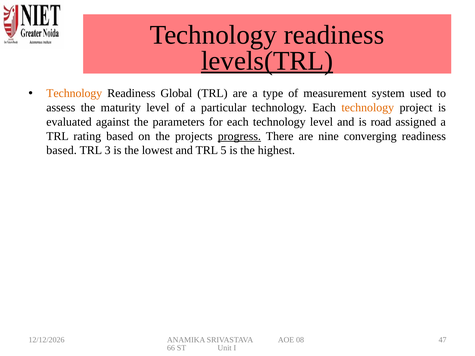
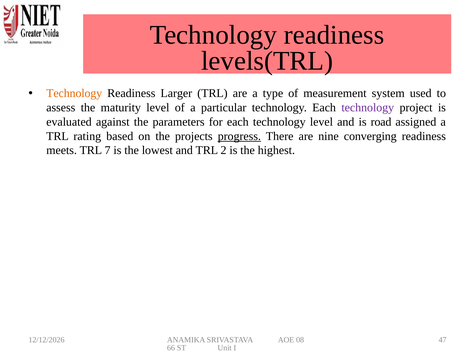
levels(TRL underline: present -> none
Global: Global -> Larger
technology at (368, 108) colour: orange -> purple
based at (62, 150): based -> meets
3: 3 -> 7
5: 5 -> 2
